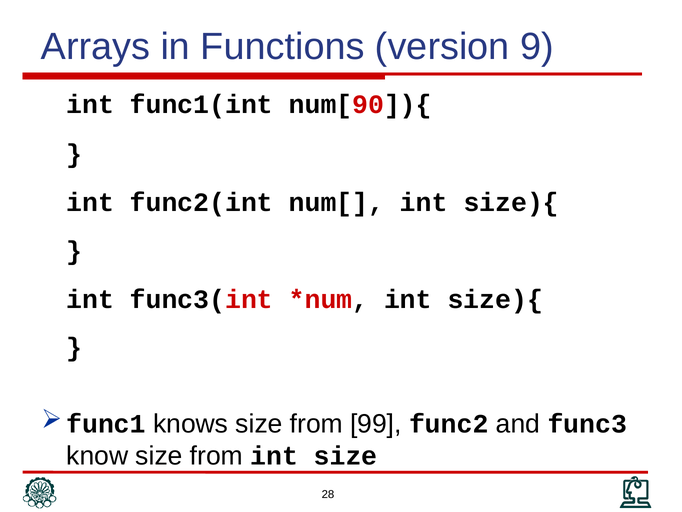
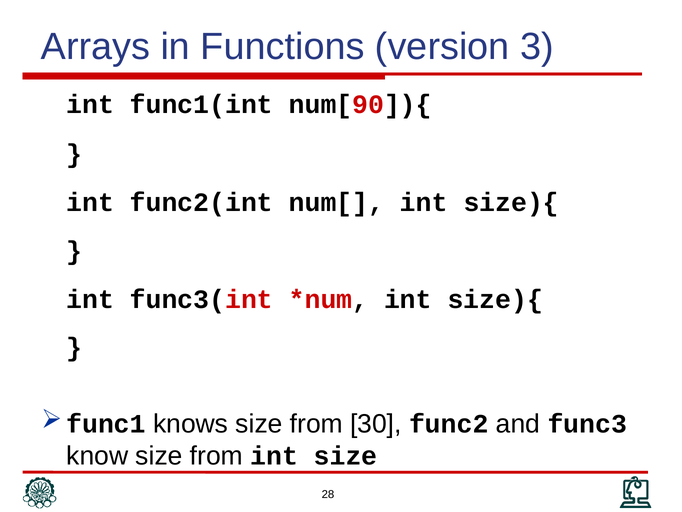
9: 9 -> 3
99: 99 -> 30
